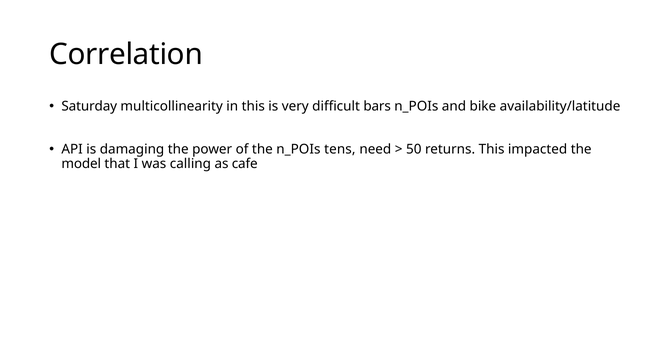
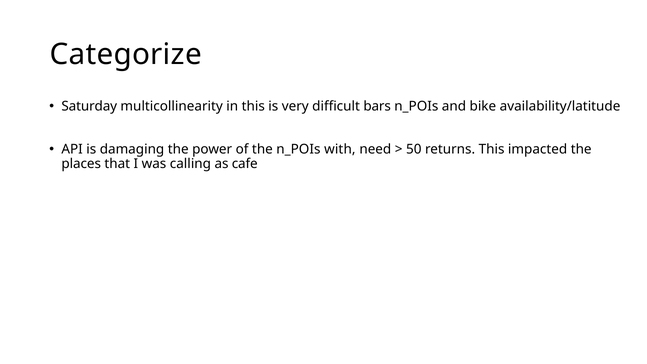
Correlation: Correlation -> Categorize
tens: tens -> with
model: model -> places
